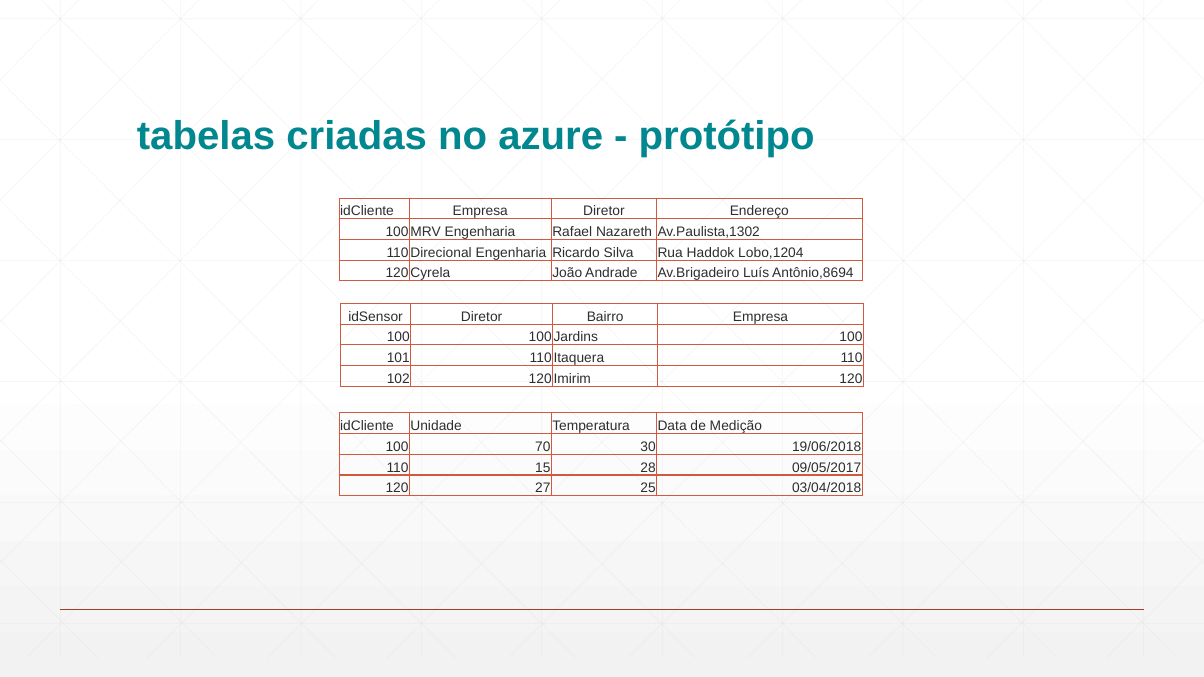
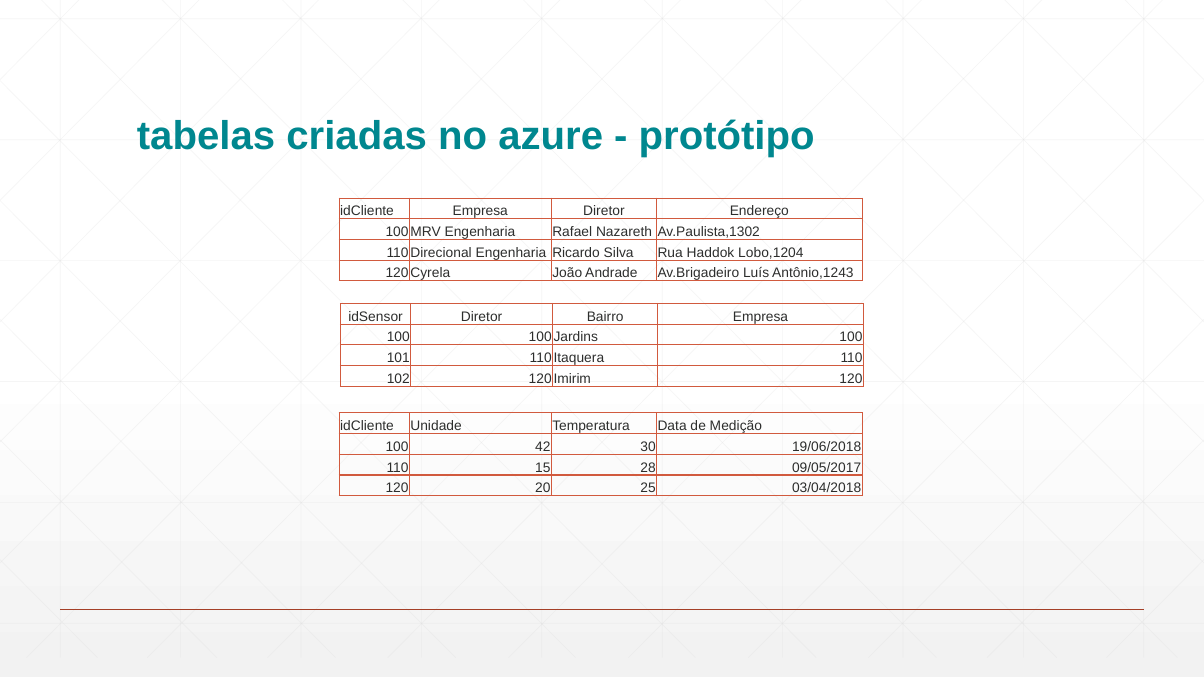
Antônio,8694: Antônio,8694 -> Antônio,1243
70: 70 -> 42
27: 27 -> 20
